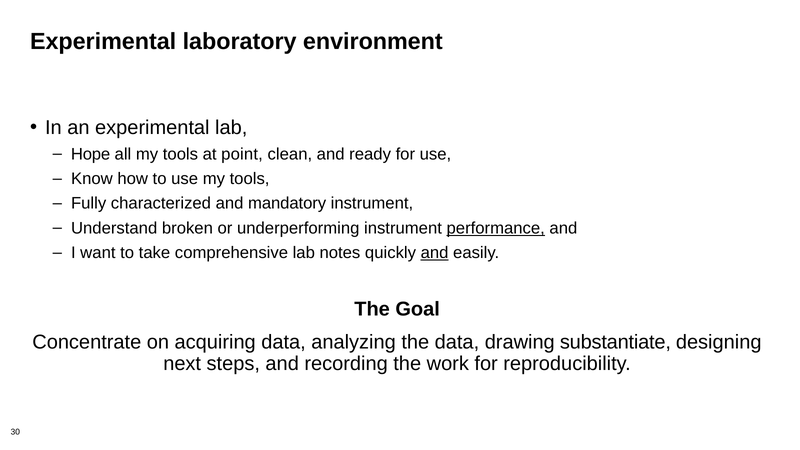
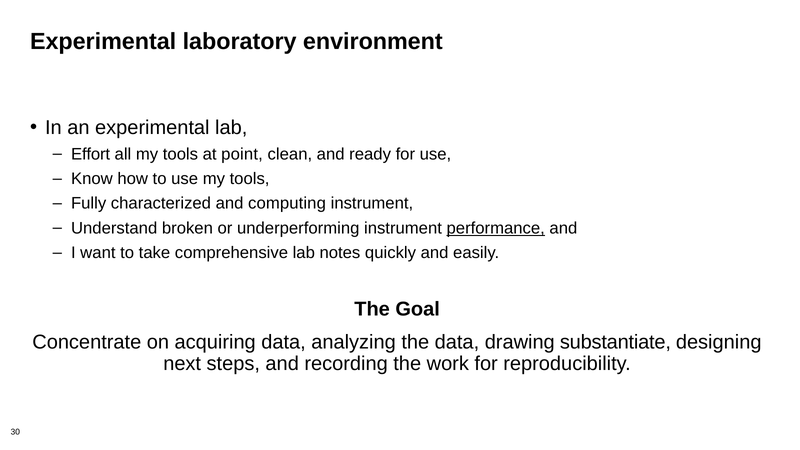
Hope: Hope -> Effort
mandatory: mandatory -> computing
and at (435, 253) underline: present -> none
